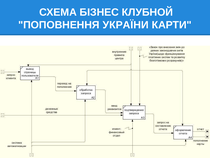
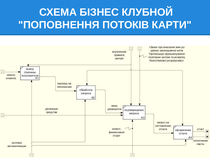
УКРАЇНИ: УКРАЇНИ -> ПОТОКІВ
